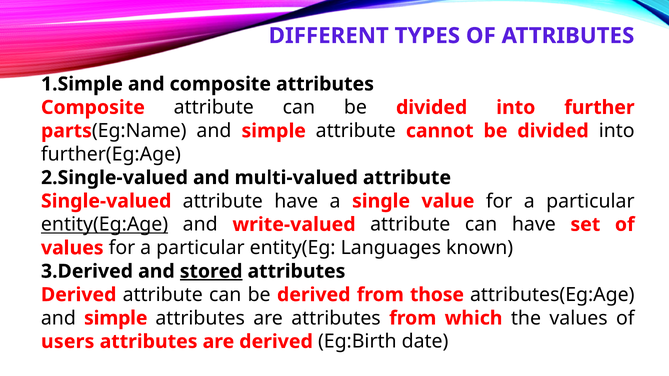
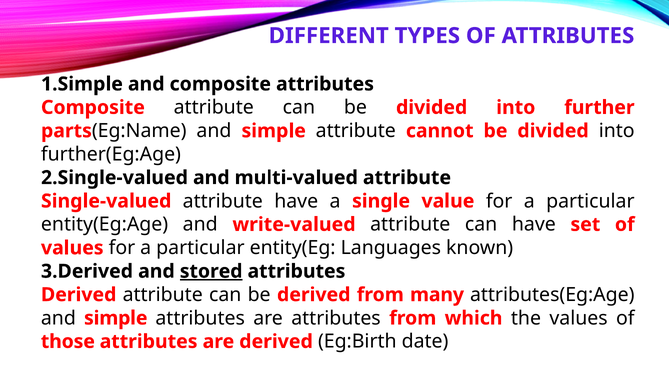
entity(Eg:Age underline: present -> none
those: those -> many
users: users -> those
